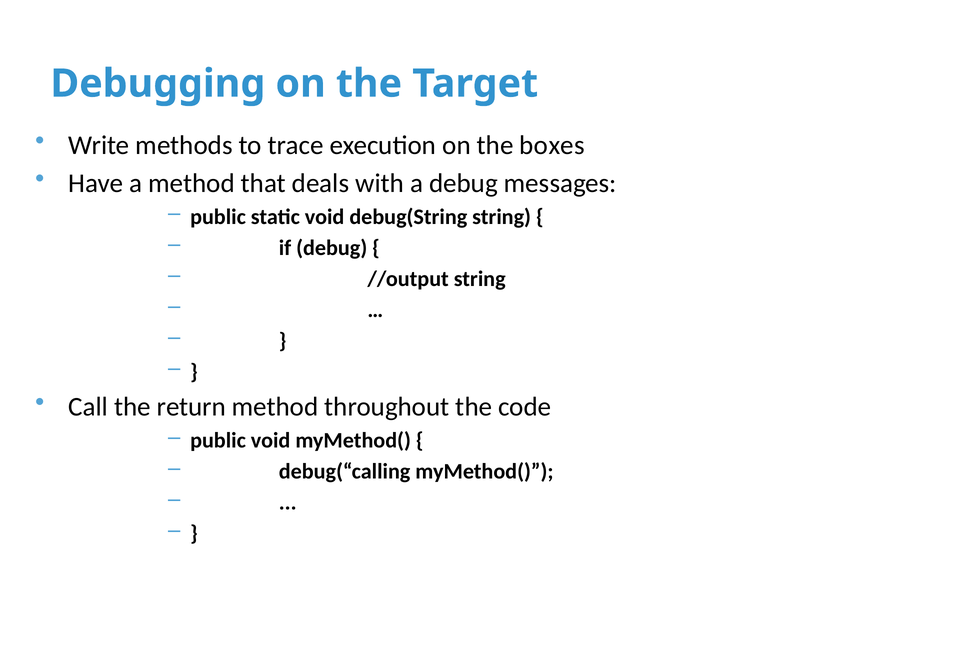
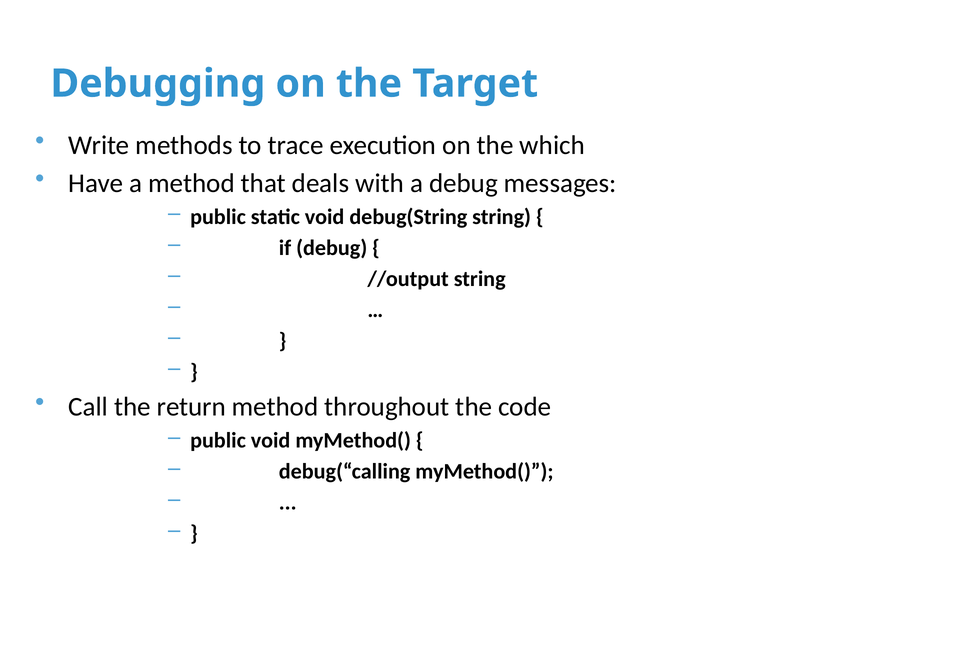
boxes: boxes -> which
